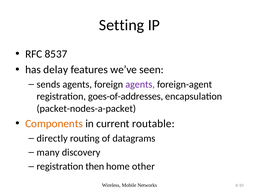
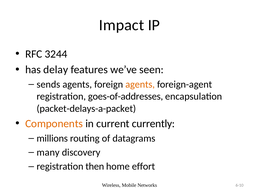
Setting: Setting -> Impact
8537: 8537 -> 3244
agents at (140, 84) colour: purple -> orange
packet-nodes-a-packet: packet-nodes-a-packet -> packet-delays-a-packet
routable: routable -> currently
directly: directly -> millions
other: other -> effort
